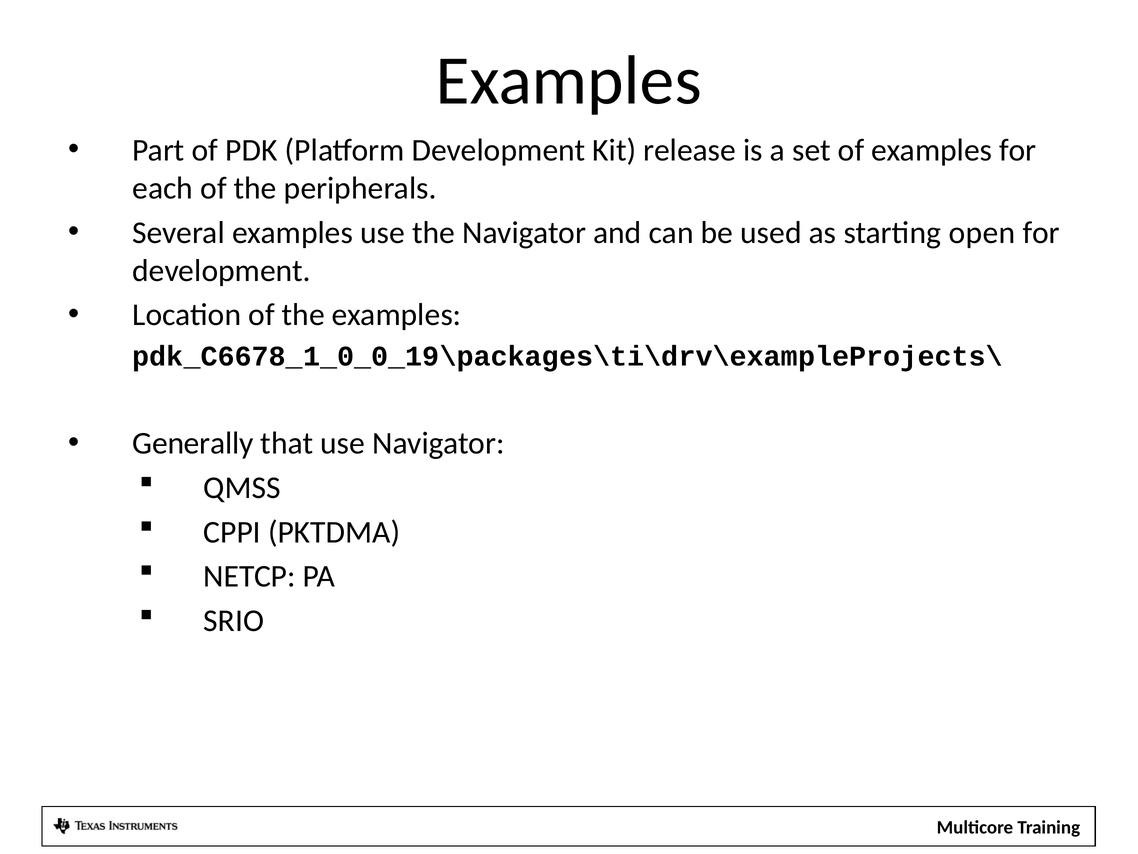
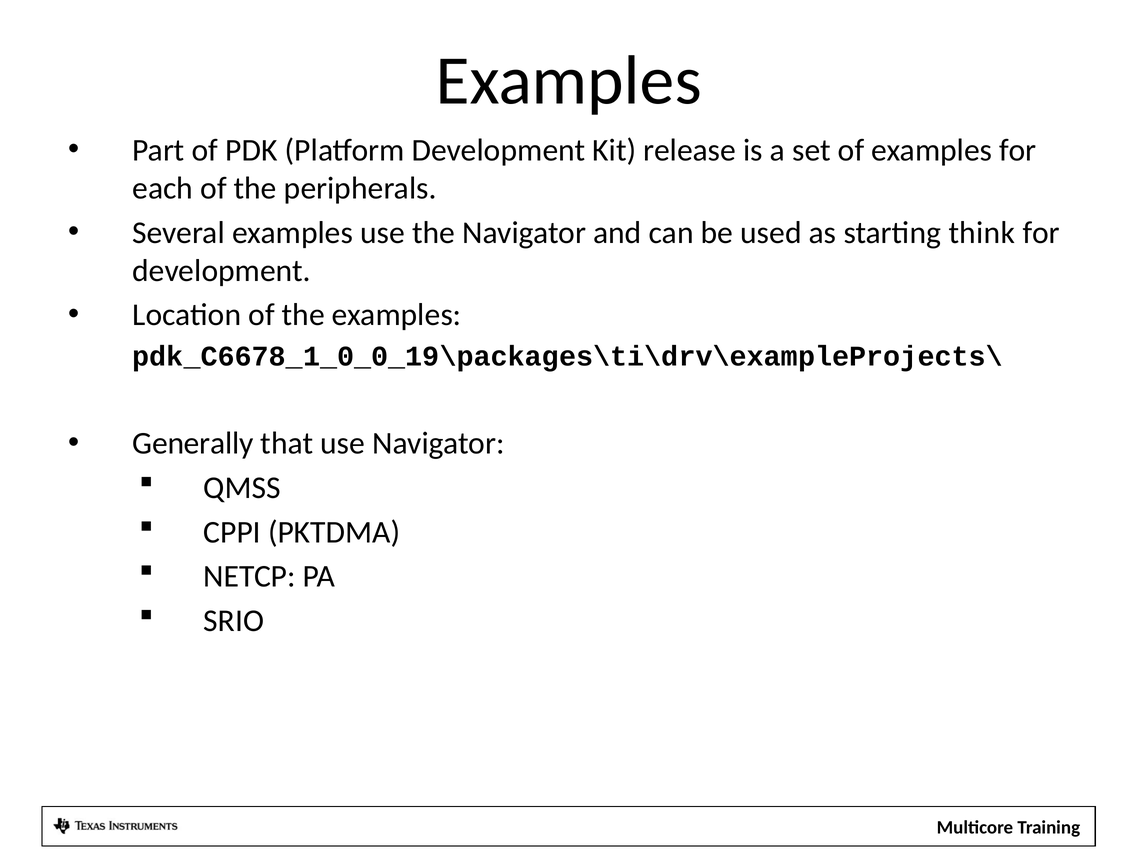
open: open -> think
